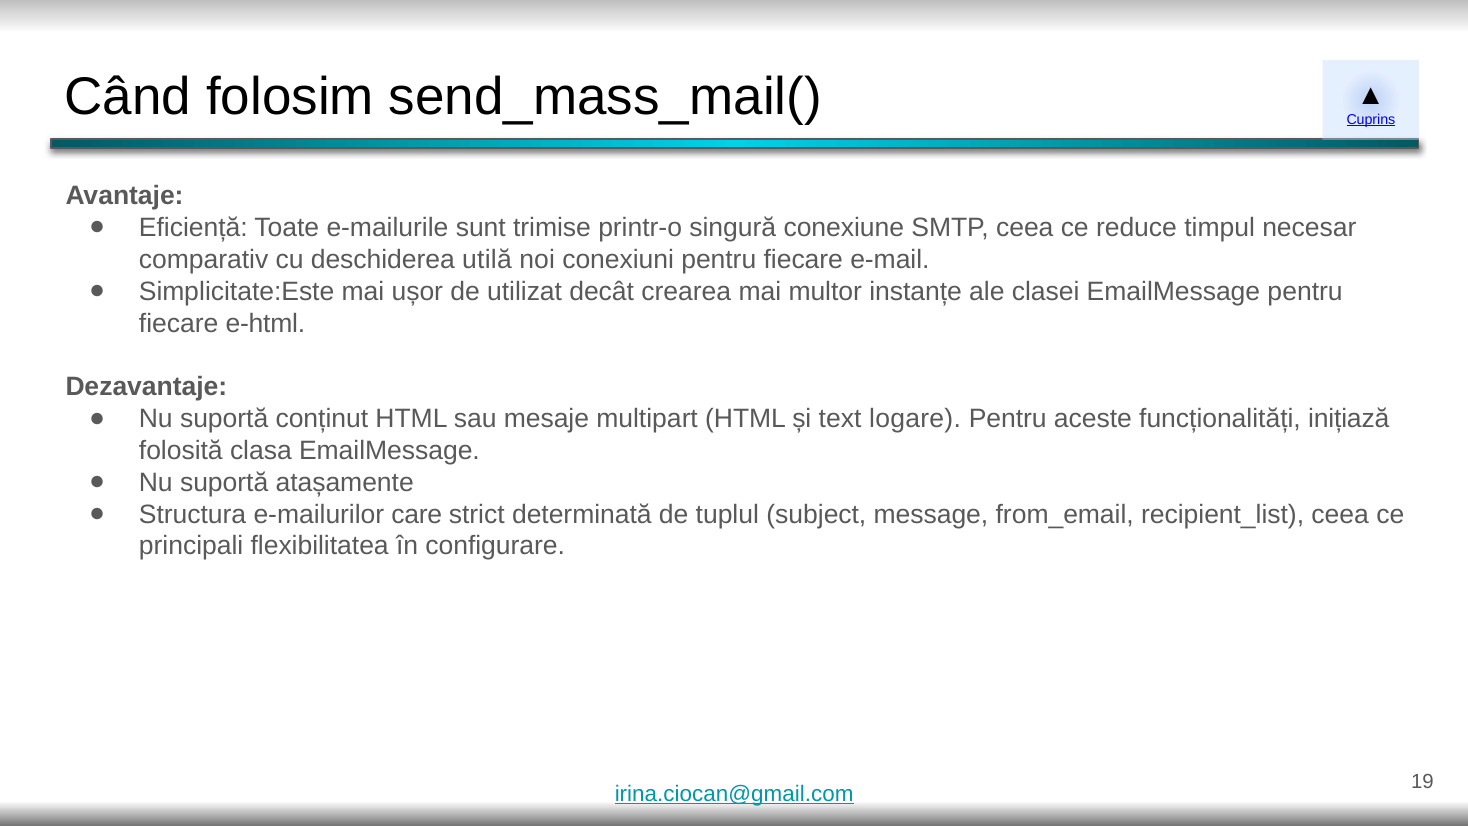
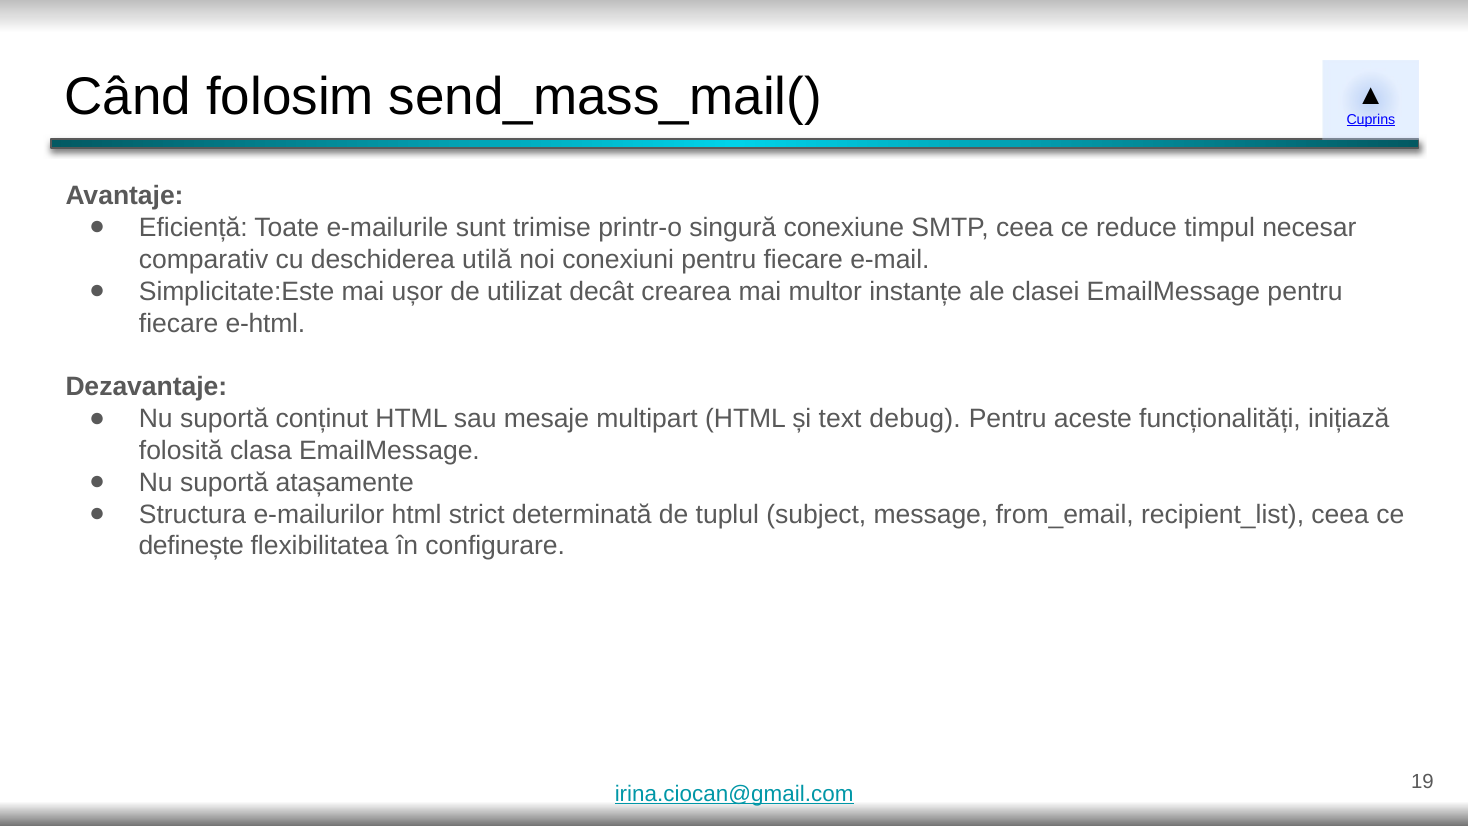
logare: logare -> debug
e-mailurilor care: care -> html
principali: principali -> definește
